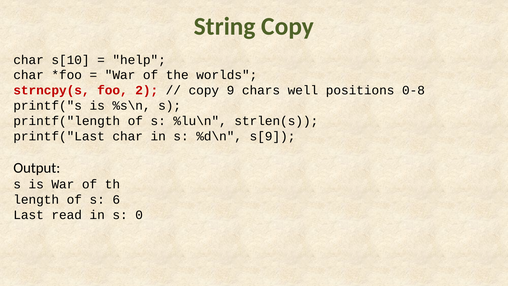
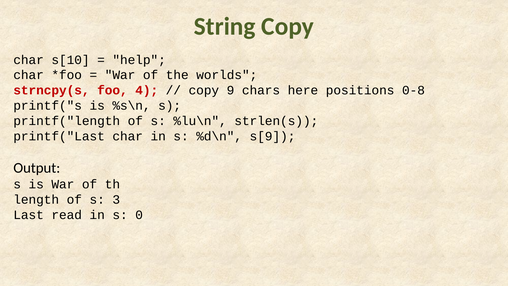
2: 2 -> 4
well: well -> here
6: 6 -> 3
